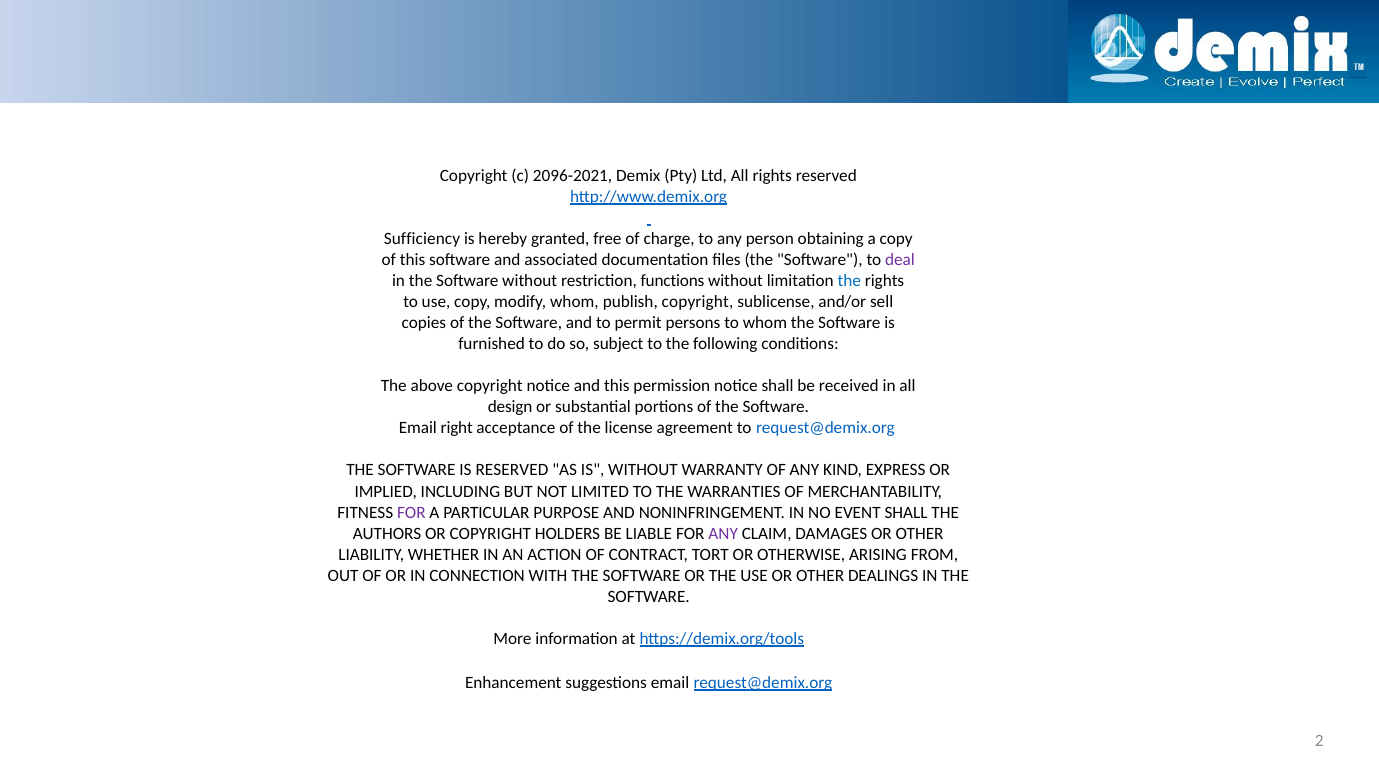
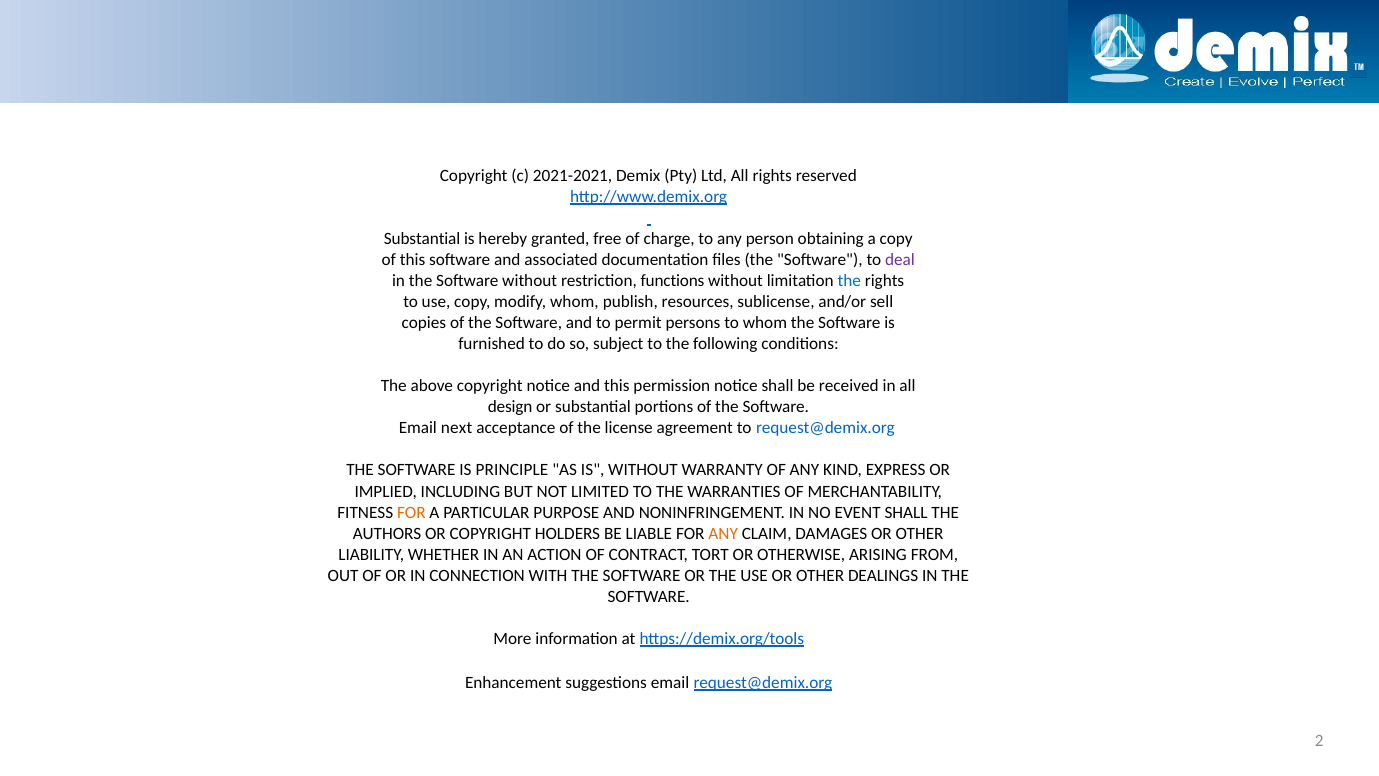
2096-2021: 2096-2021 -> 2021-2021
Sufficiency at (422, 239): Sufficiency -> Substantial
publish copyright: copyright -> resources
right: right -> next
IS RESERVED: RESERVED -> PRINCIPLE
FOR at (411, 512) colour: purple -> orange
ANY at (723, 533) colour: purple -> orange
